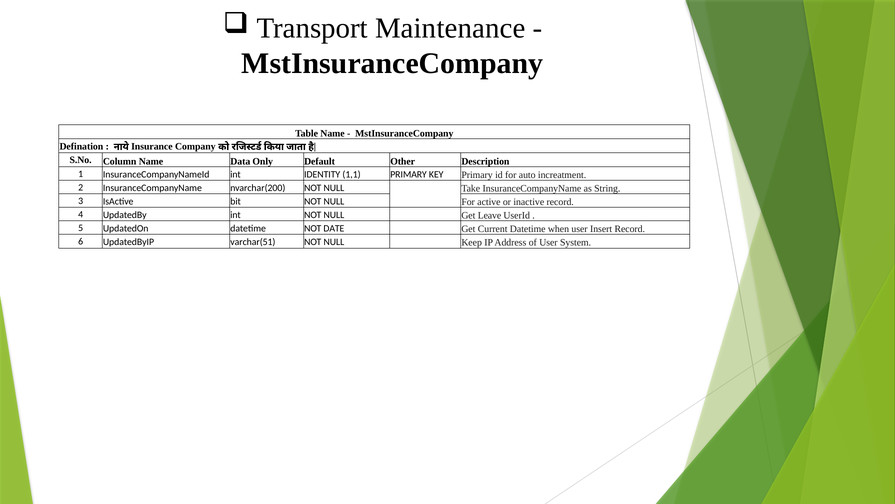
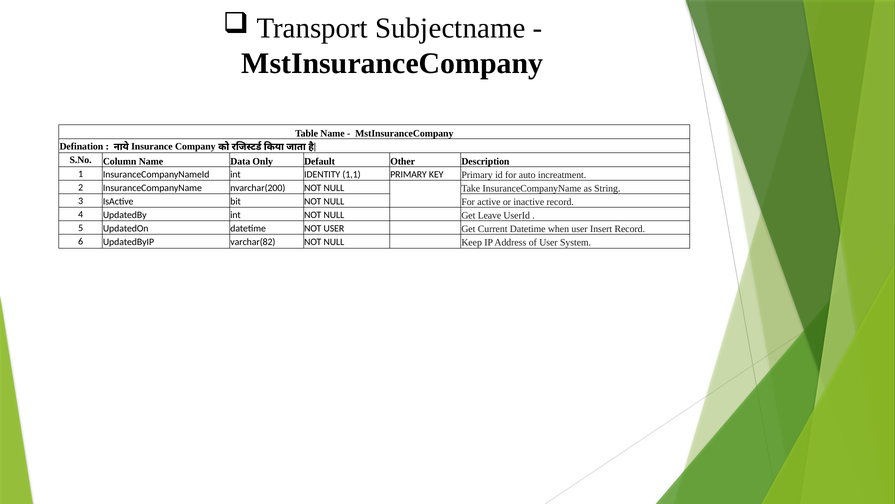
Maintenance: Maintenance -> Subjectname
NOT DATE: DATE -> USER
varchar(51: varchar(51 -> varchar(82
